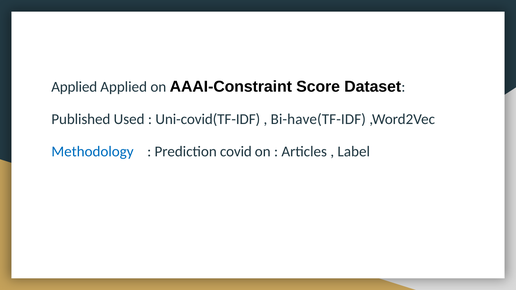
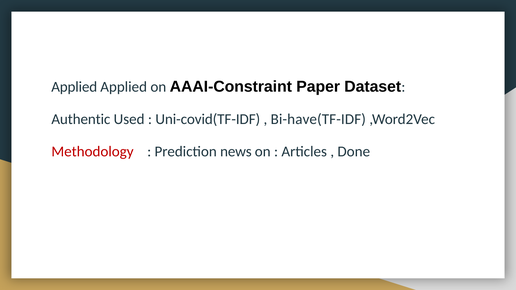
Score: Score -> Paper
Published: Published -> Authentic
Methodology colour: blue -> red
covid: covid -> news
Label: Label -> Done
